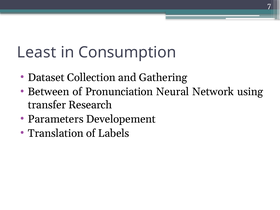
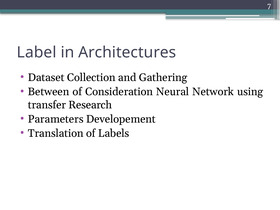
Least: Least -> Label
Consumption: Consumption -> Architectures
Pronunciation: Pronunciation -> Consideration
